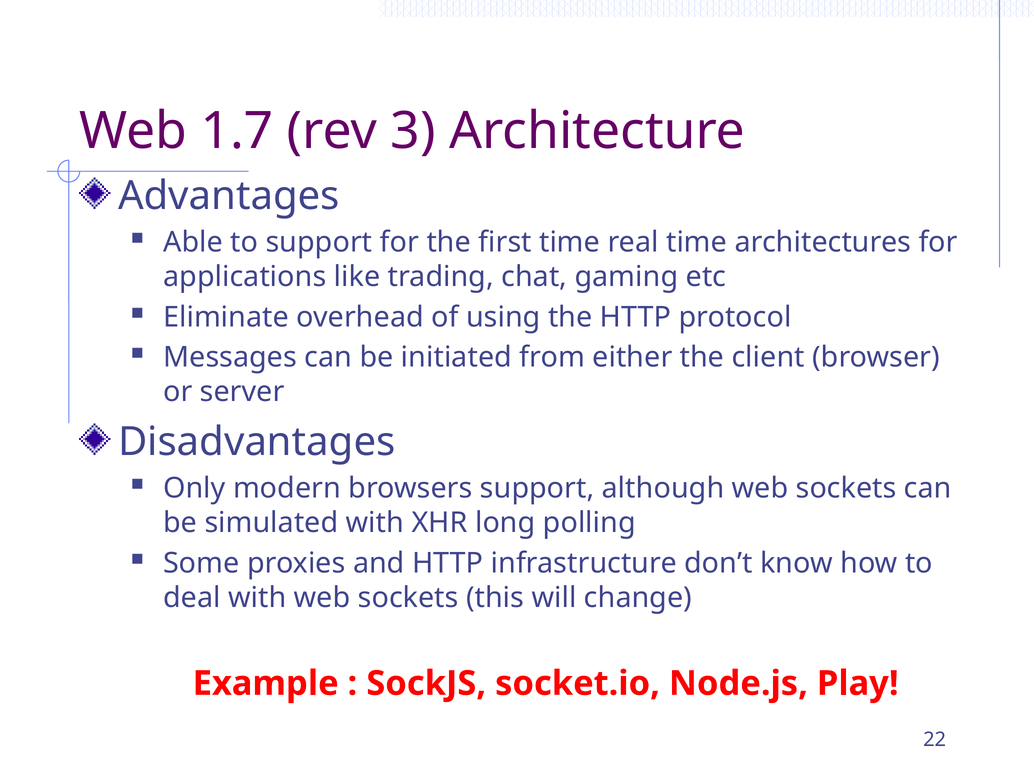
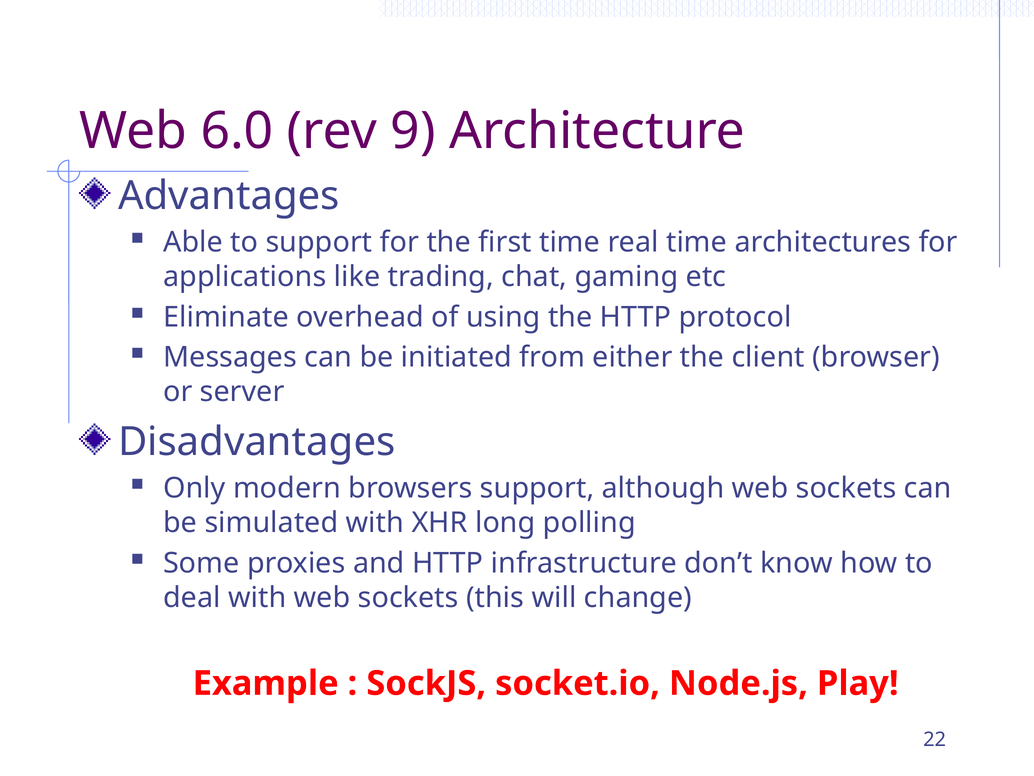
1.7: 1.7 -> 6.0
3: 3 -> 9
